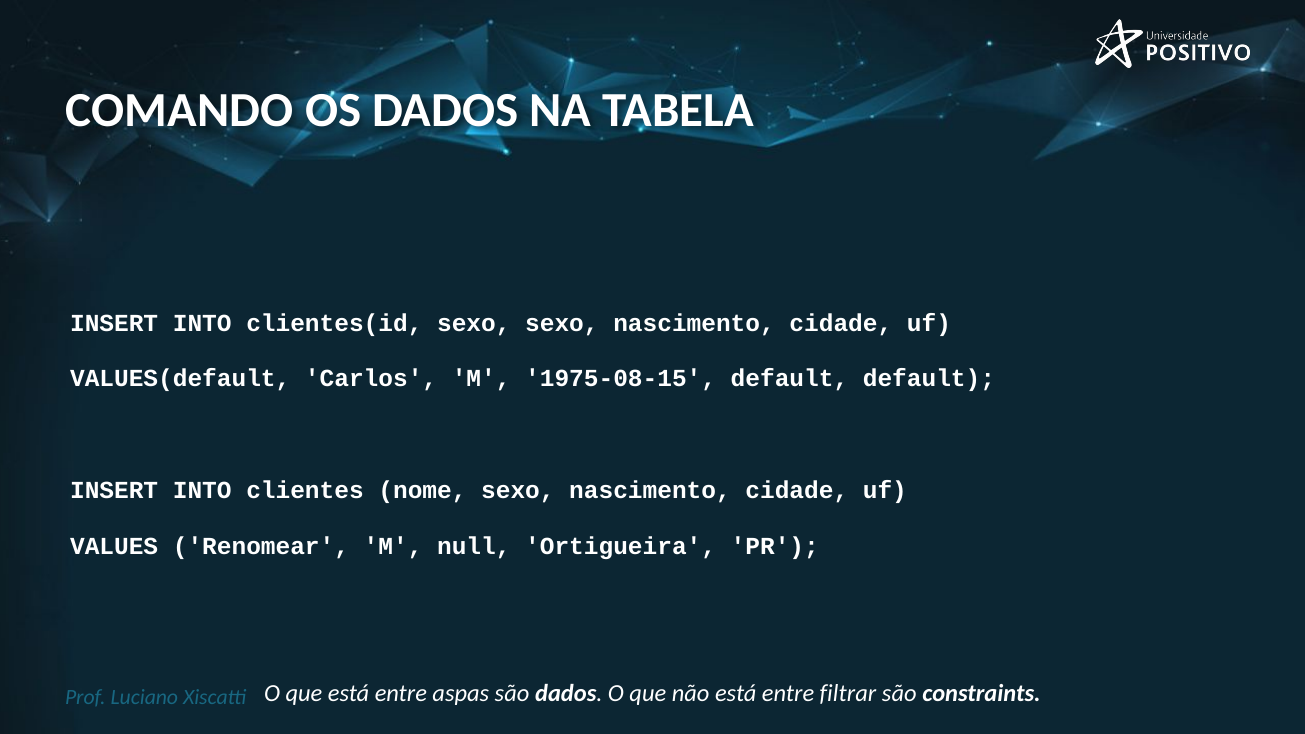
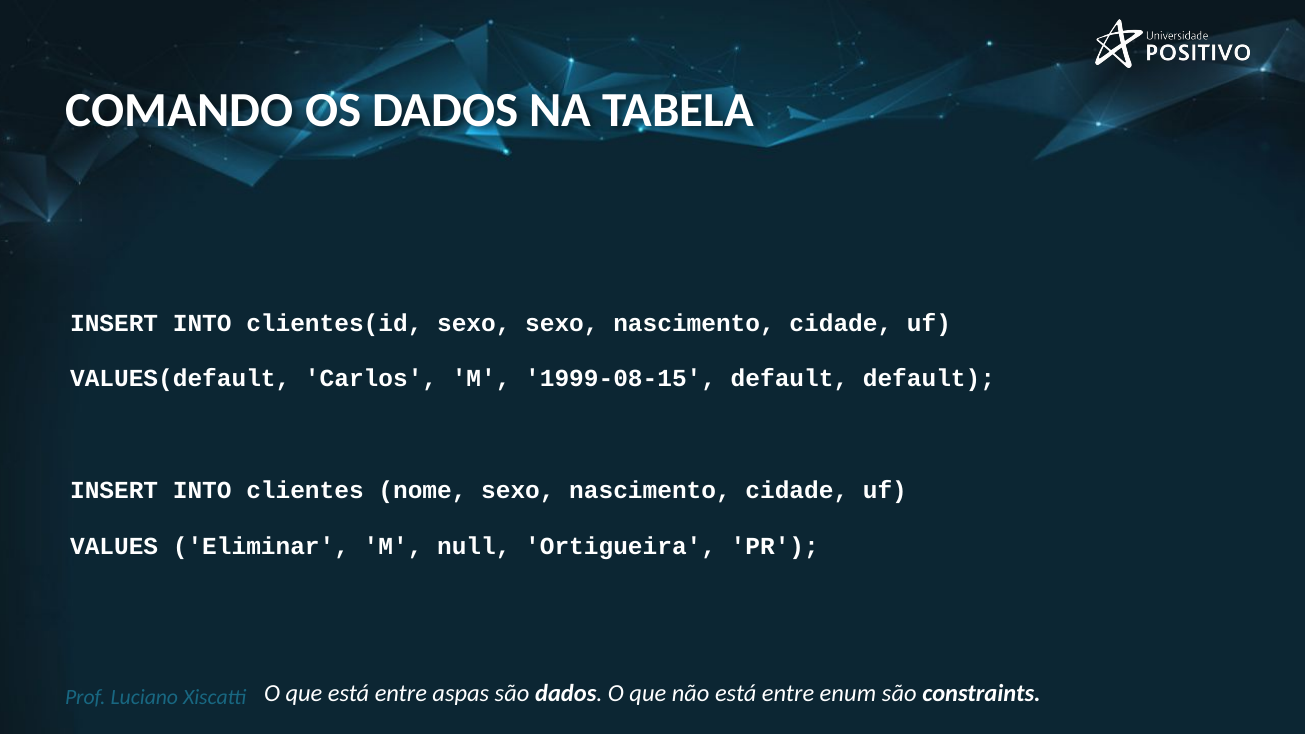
1975-08-15: 1975-08-15 -> 1999-08-15
Renomear: Renomear -> Eliminar
filtrar: filtrar -> enum
